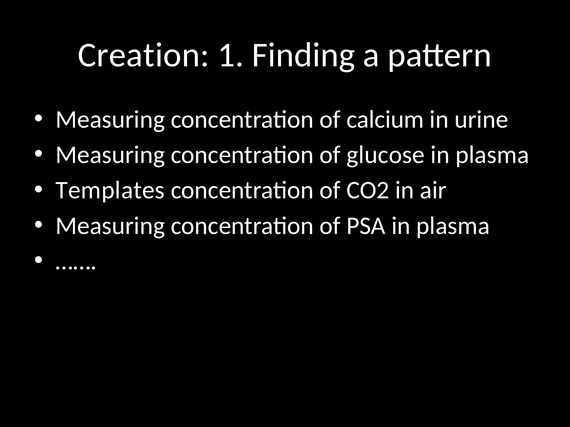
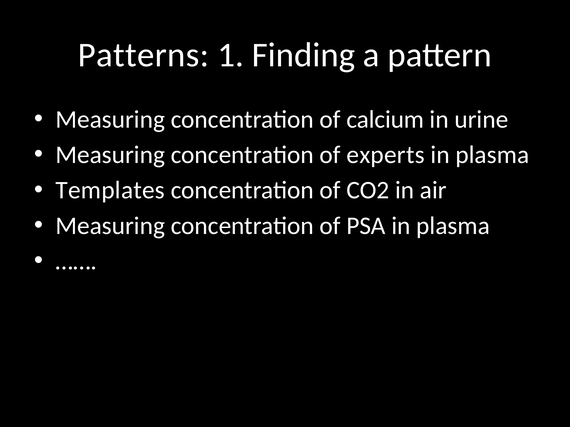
Creation: Creation -> Patterns
glucose: glucose -> experts
